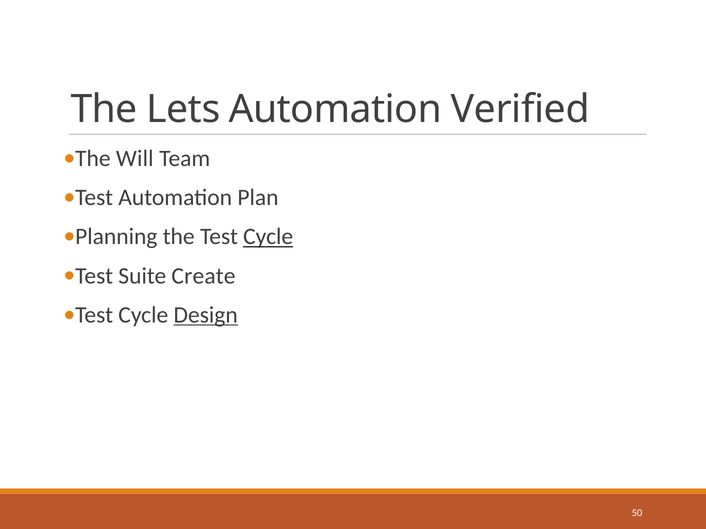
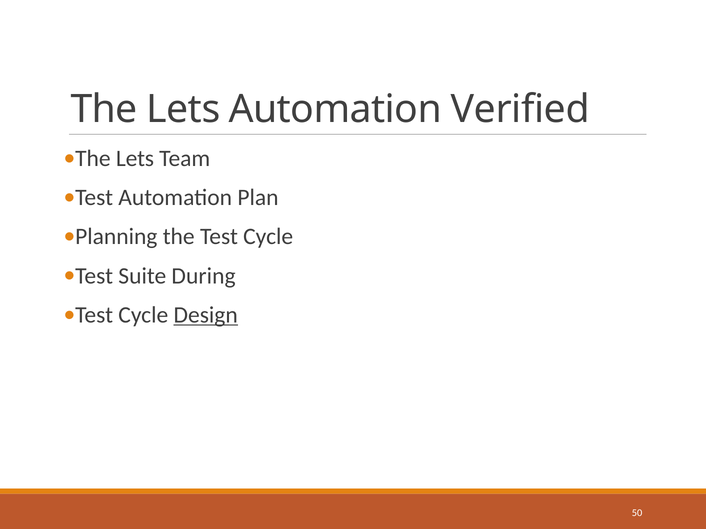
Will at (135, 159): Will -> Lets
Cycle at (268, 237) underline: present -> none
Create: Create -> During
